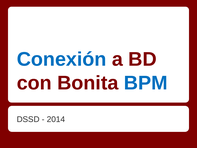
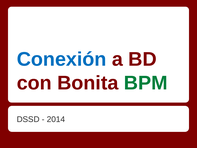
BPM colour: blue -> green
